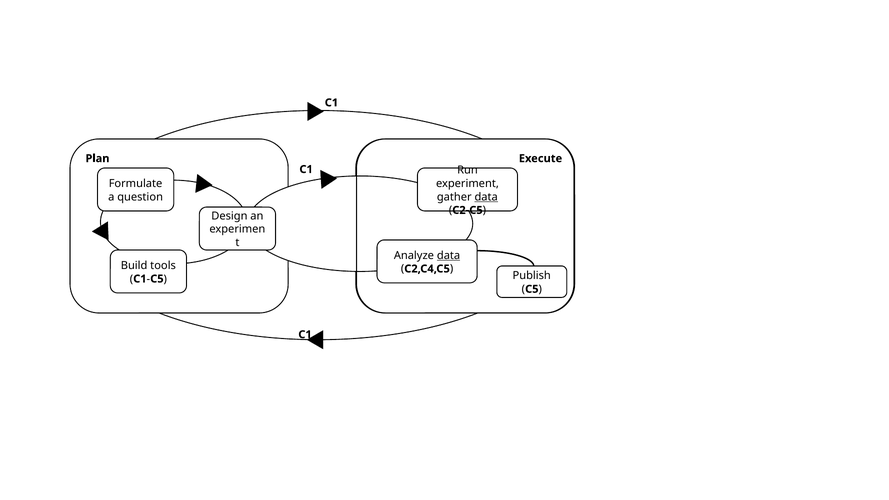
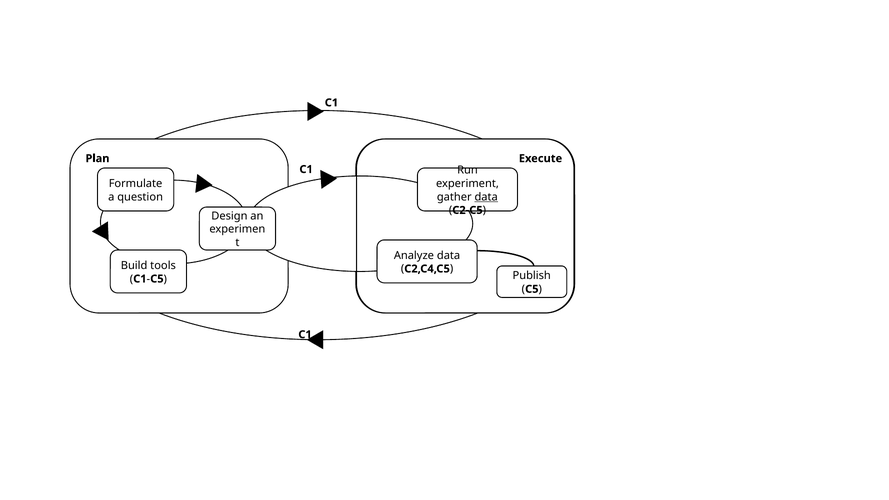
data at (449, 256) underline: present -> none
